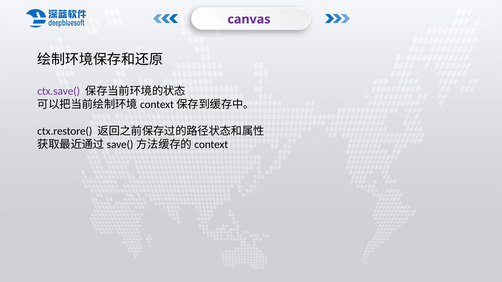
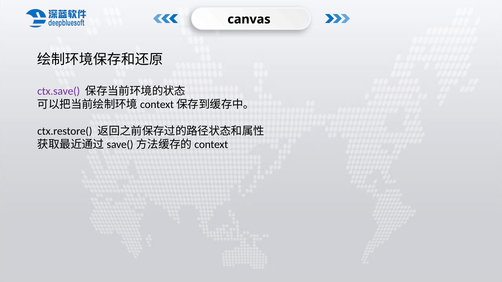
canvas colour: purple -> black
